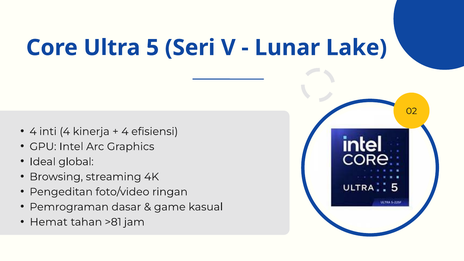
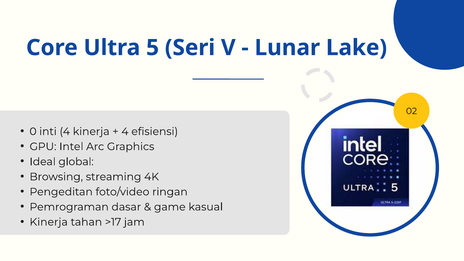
4 at (33, 131): 4 -> 0
Hemat at (49, 222): Hemat -> Kinerja
>81: >81 -> >17
